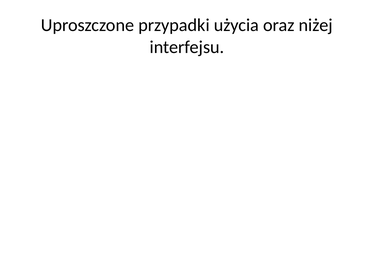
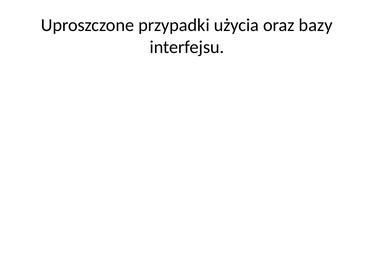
niżej: niżej -> bazy
